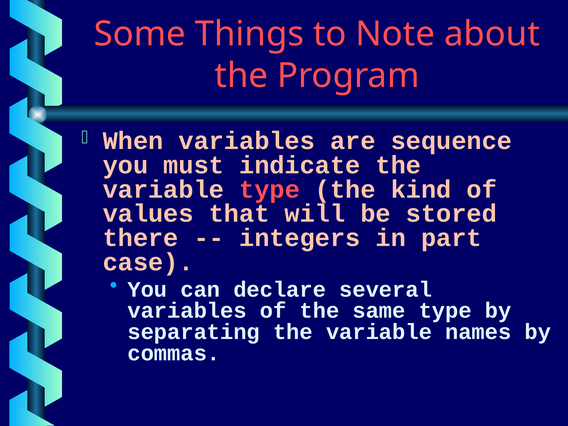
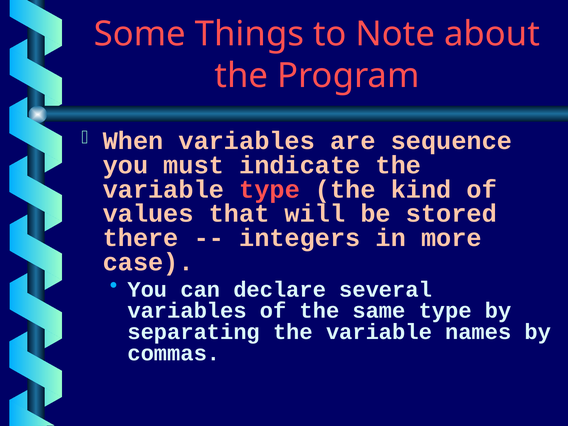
part: part -> more
